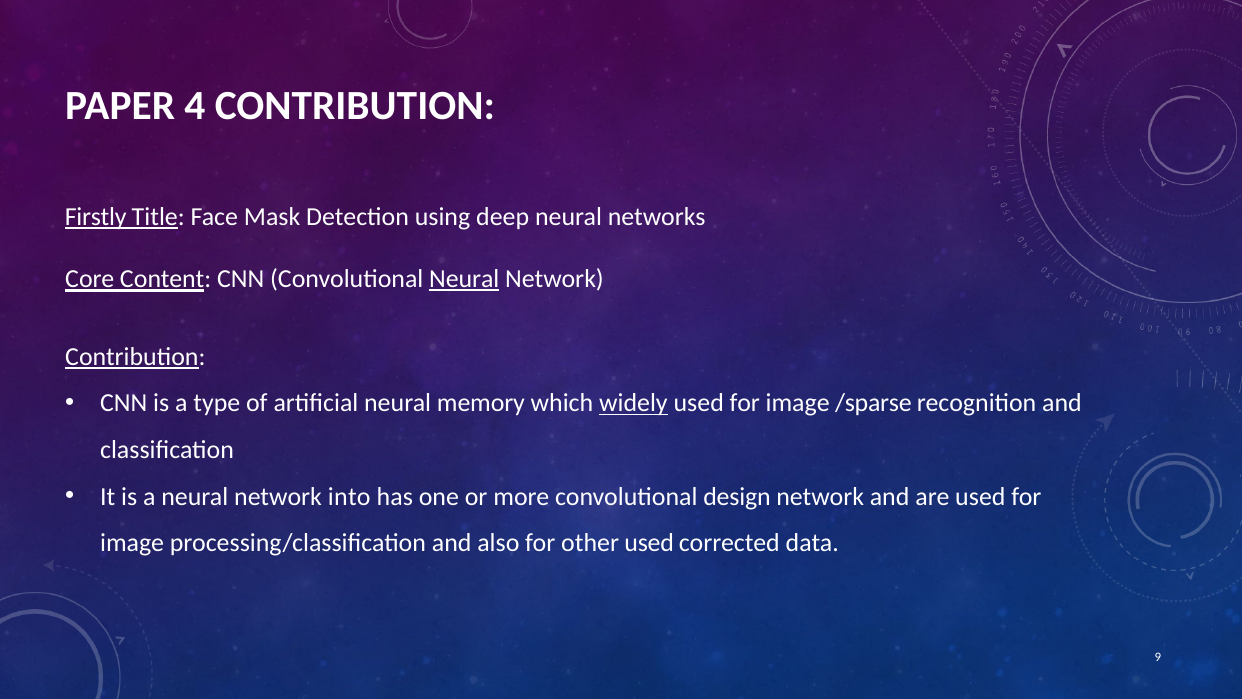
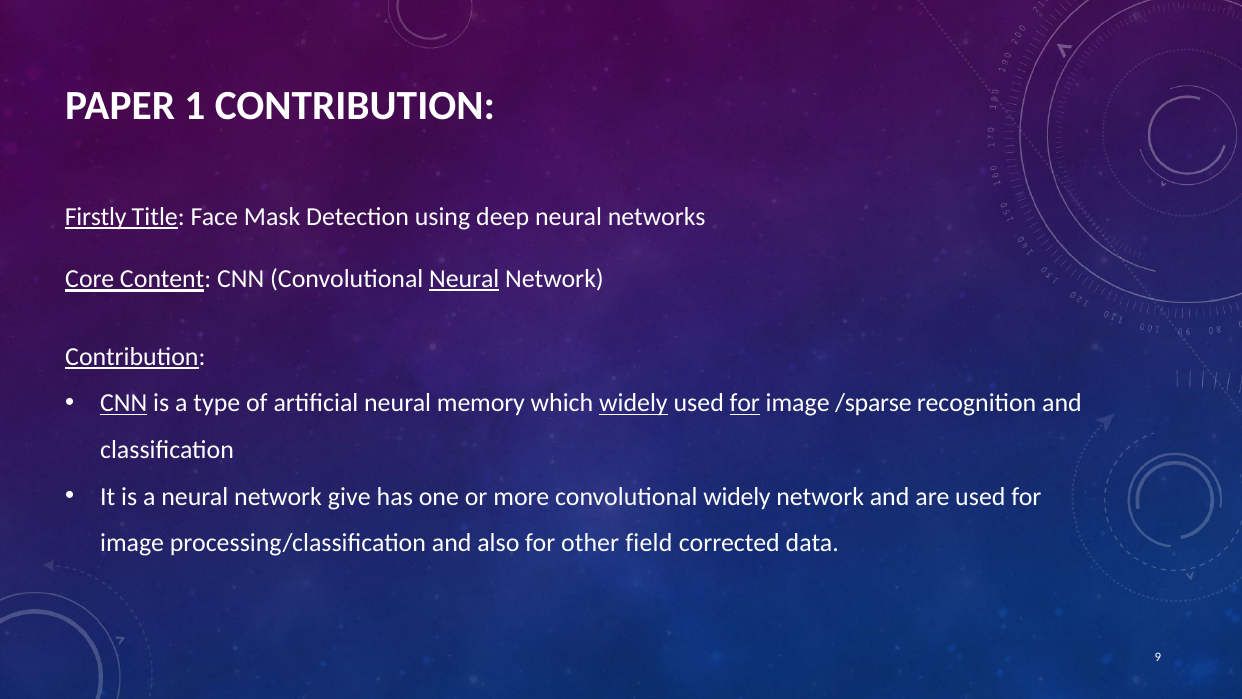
4: 4 -> 1
CNN at (124, 403) underline: none -> present
for at (745, 403) underline: none -> present
into: into -> give
convolutional design: design -> widely
other used: used -> field
